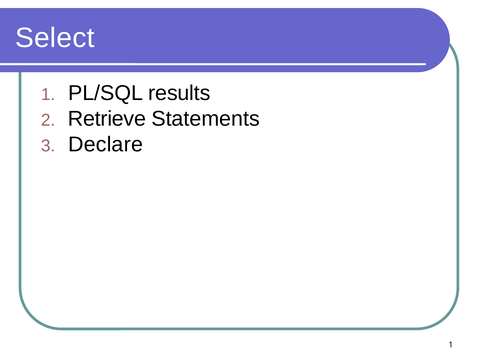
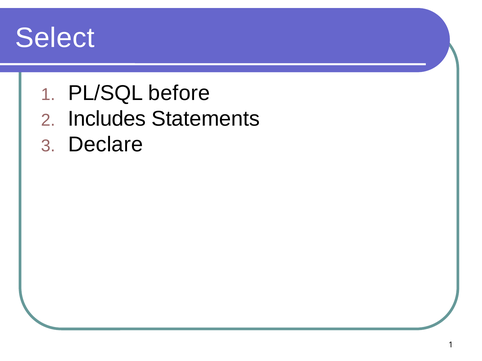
results: results -> before
Retrieve: Retrieve -> Includes
